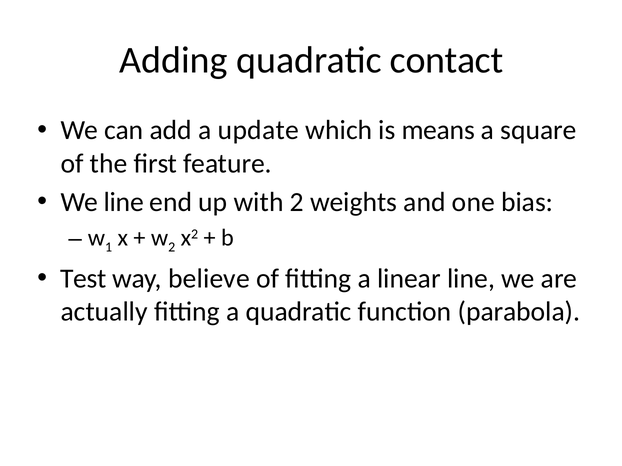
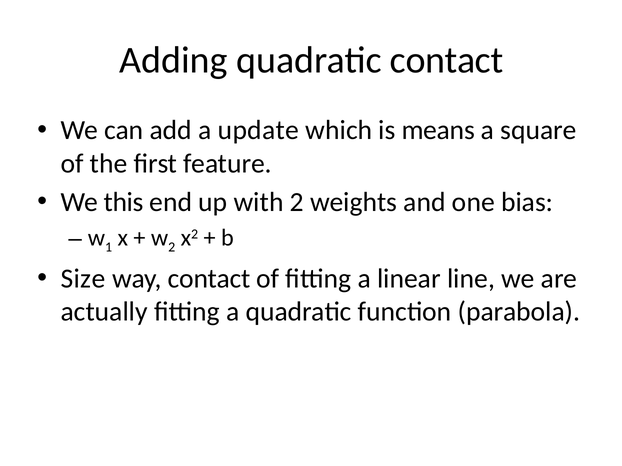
We line: line -> this
Test: Test -> Size
way believe: believe -> contact
